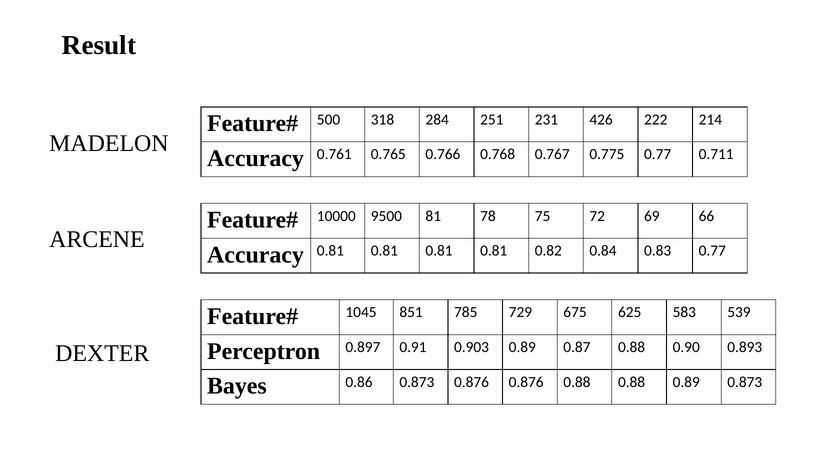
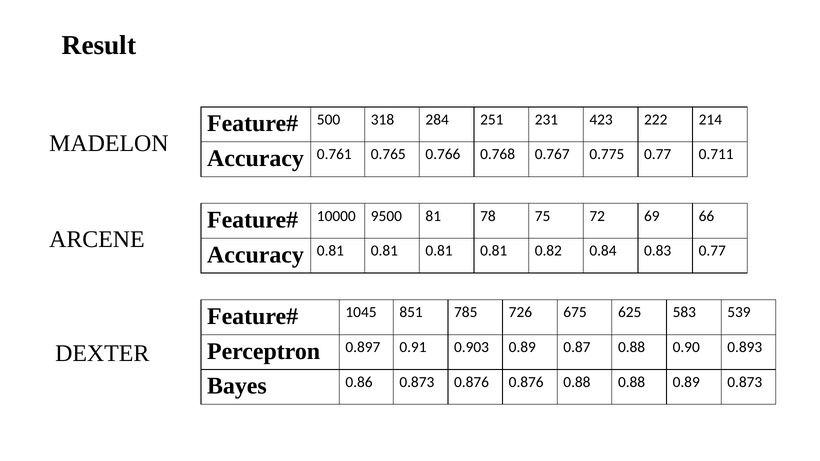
426: 426 -> 423
729: 729 -> 726
